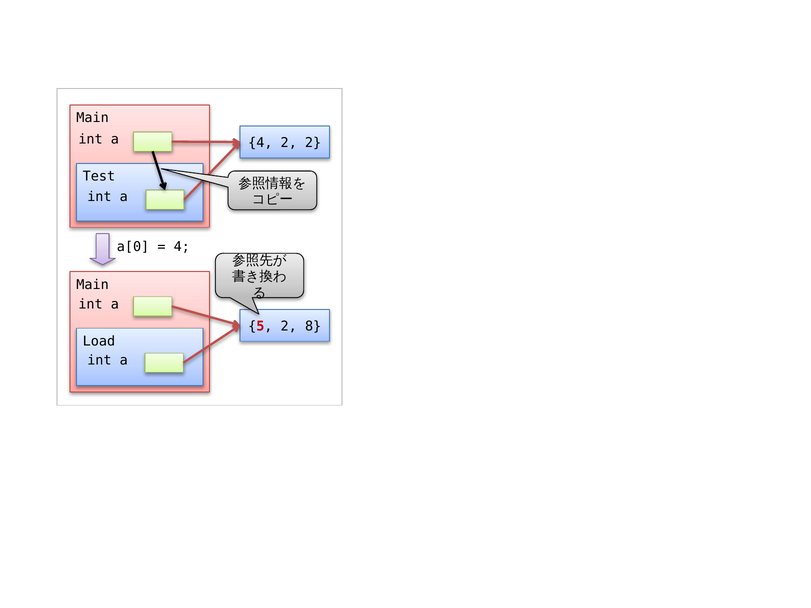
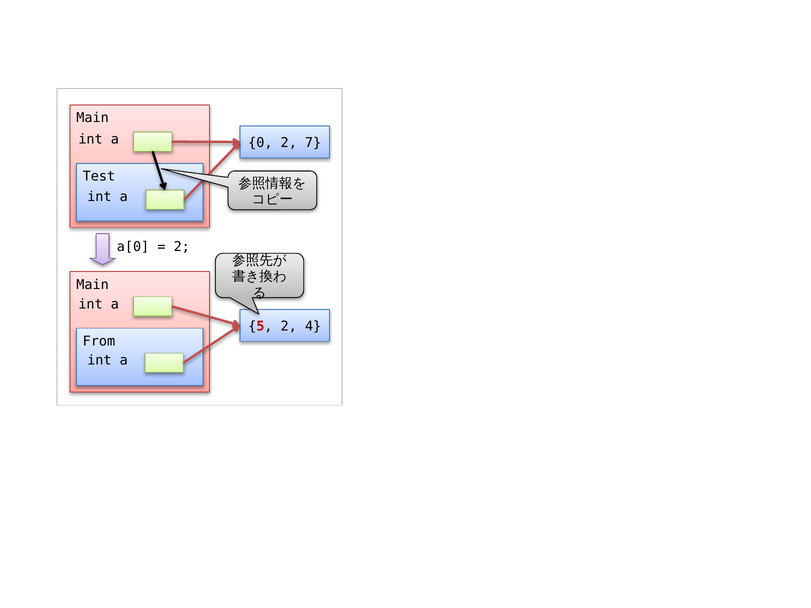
4 at (260, 143): 4 -> 0
2 2: 2 -> 7
4 at (182, 247): 4 -> 2
8: 8 -> 4
Load: Load -> From
